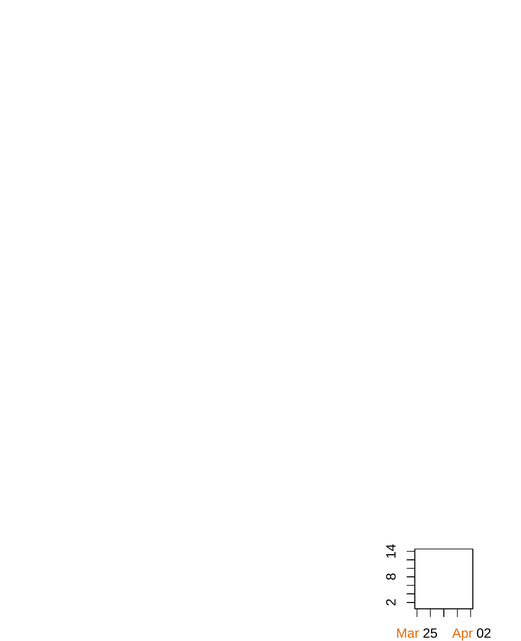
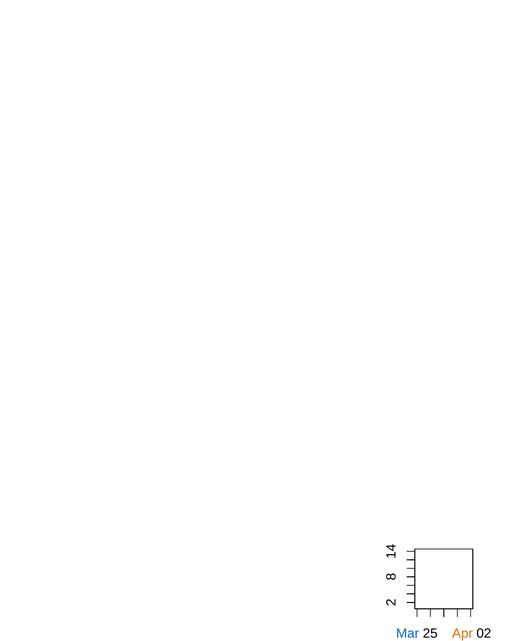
Mar colour: orange -> blue
